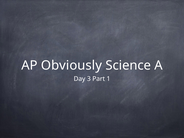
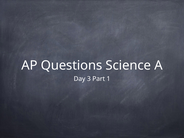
Obviously: Obviously -> Questions
